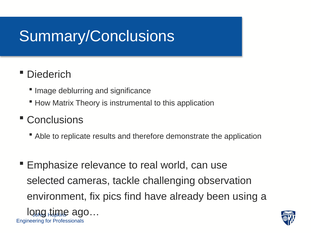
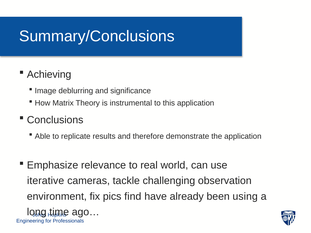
Diederich: Diederich -> Achieving
selected: selected -> iterative
